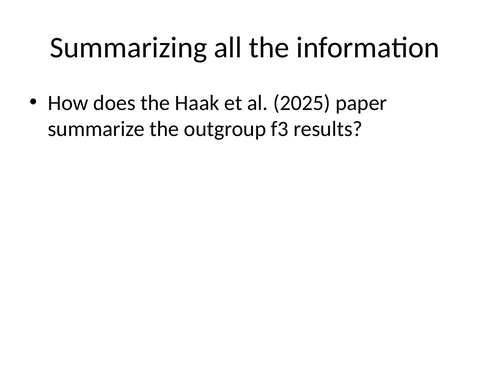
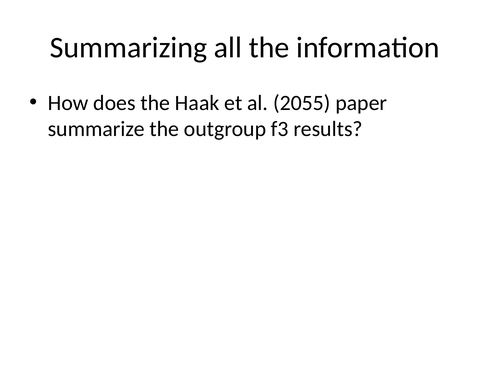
2025: 2025 -> 2055
